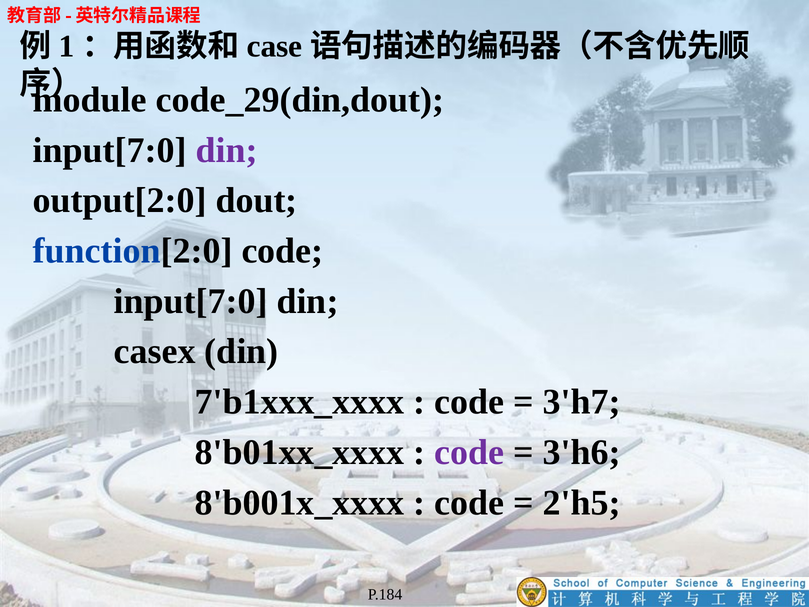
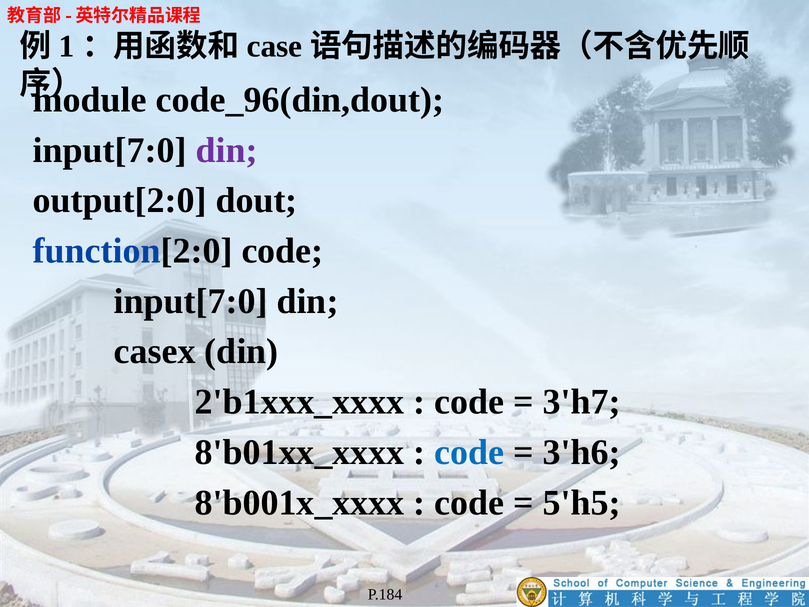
code_29(din,dout: code_29(din,dout -> code_96(din,dout
7'b1xxx_xxxx: 7'b1xxx_xxxx -> 2'b1xxx_xxxx
code at (469, 452) colour: purple -> blue
2'h5: 2'h5 -> 5'h5
